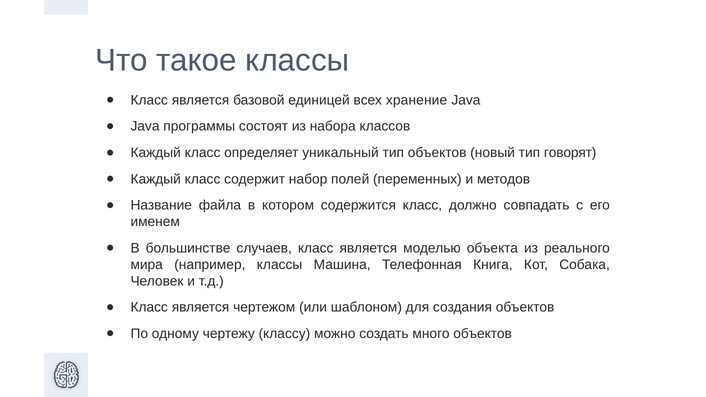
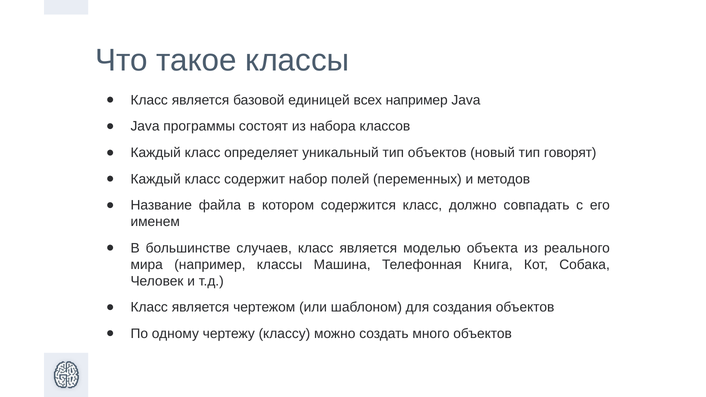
всех хранение: хранение -> например
